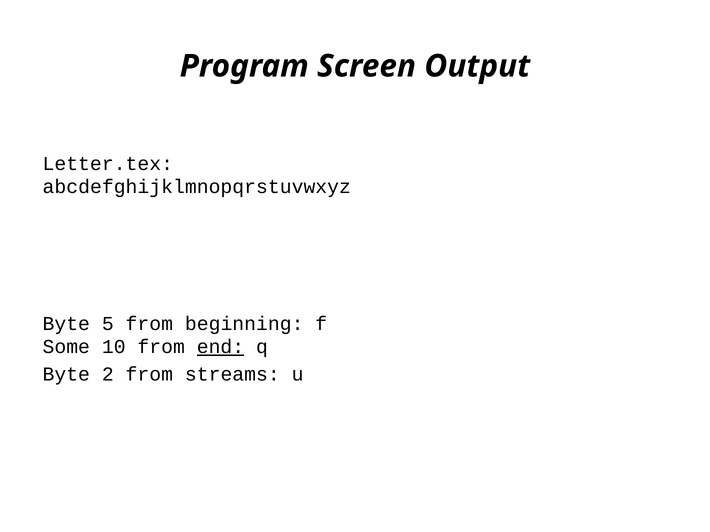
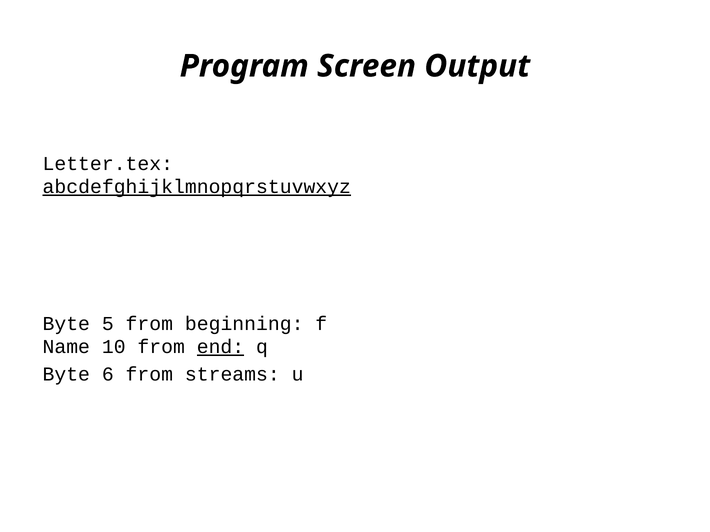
abcdefghijklmnopqrstuvwxyz underline: none -> present
Some: Some -> Name
2: 2 -> 6
